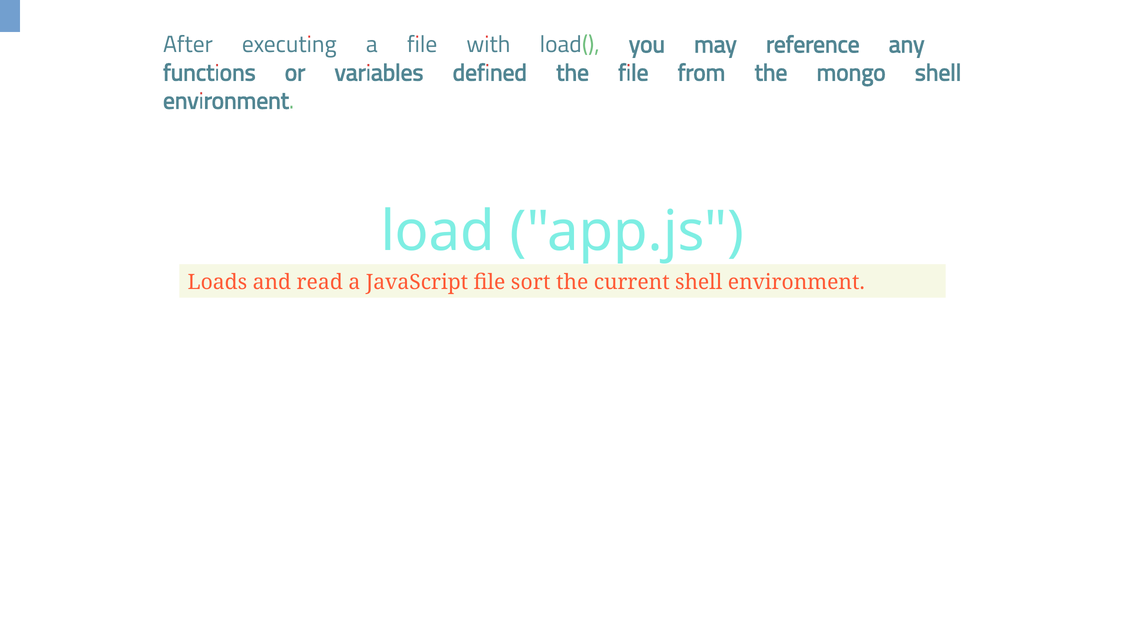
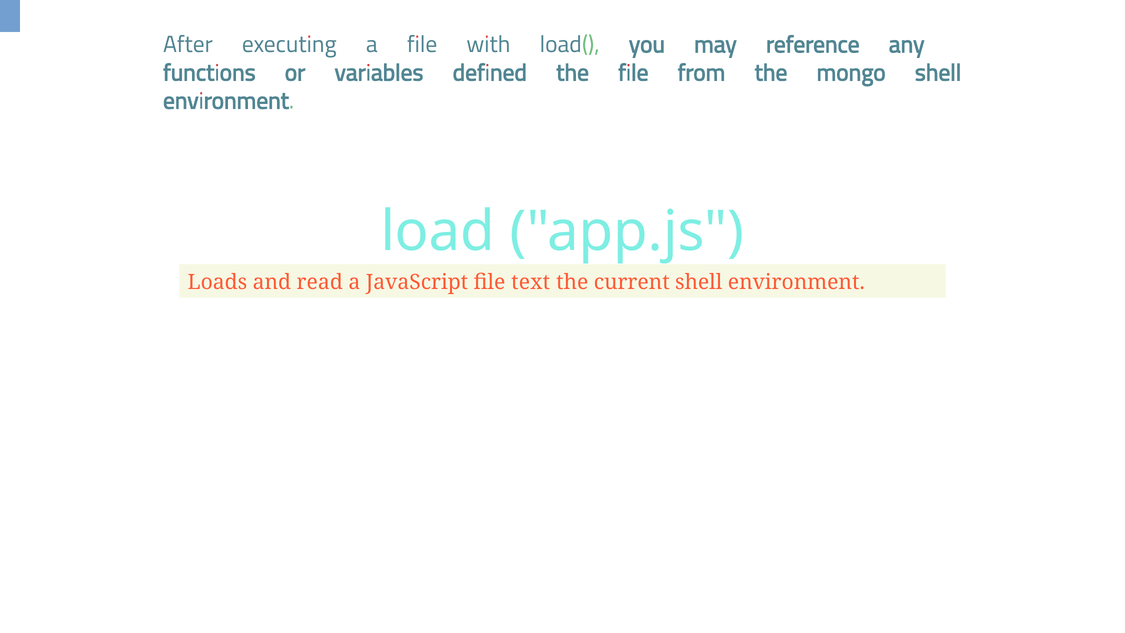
sort: sort -> text
